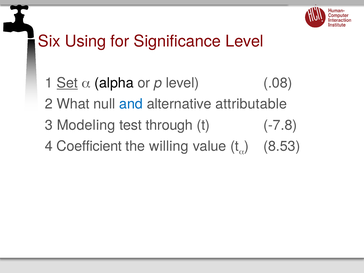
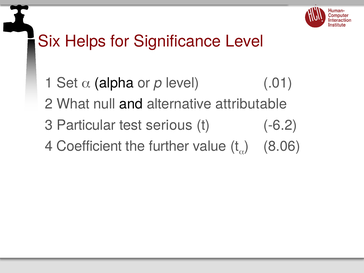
Using: Using -> Helps
Set underline: present -> none
.08: .08 -> .01
and colour: blue -> black
Modeling: Modeling -> Particular
through: through -> serious
-7.8: -7.8 -> -6.2
willing: willing -> further
8.53: 8.53 -> 8.06
